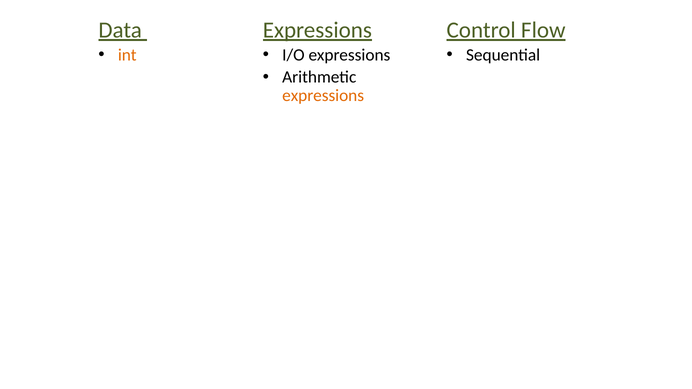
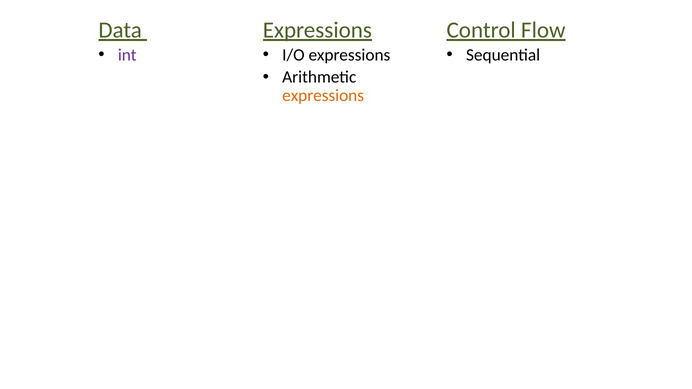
int colour: orange -> purple
